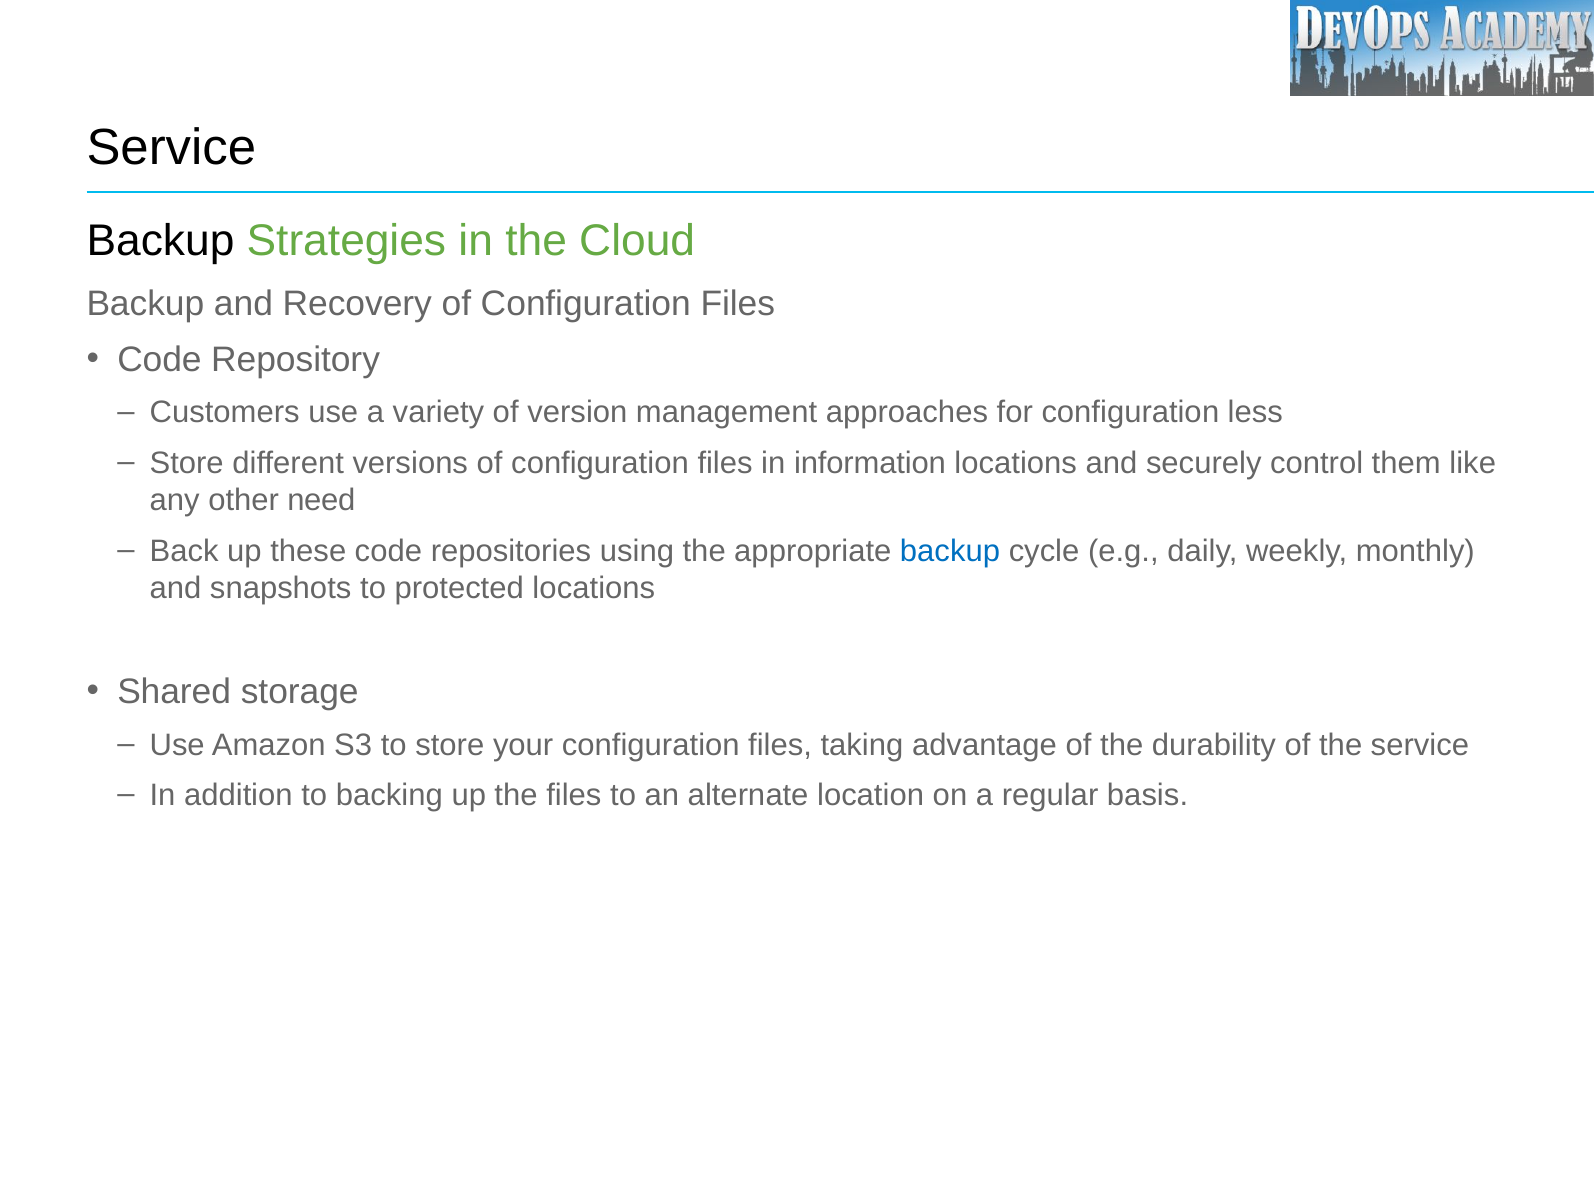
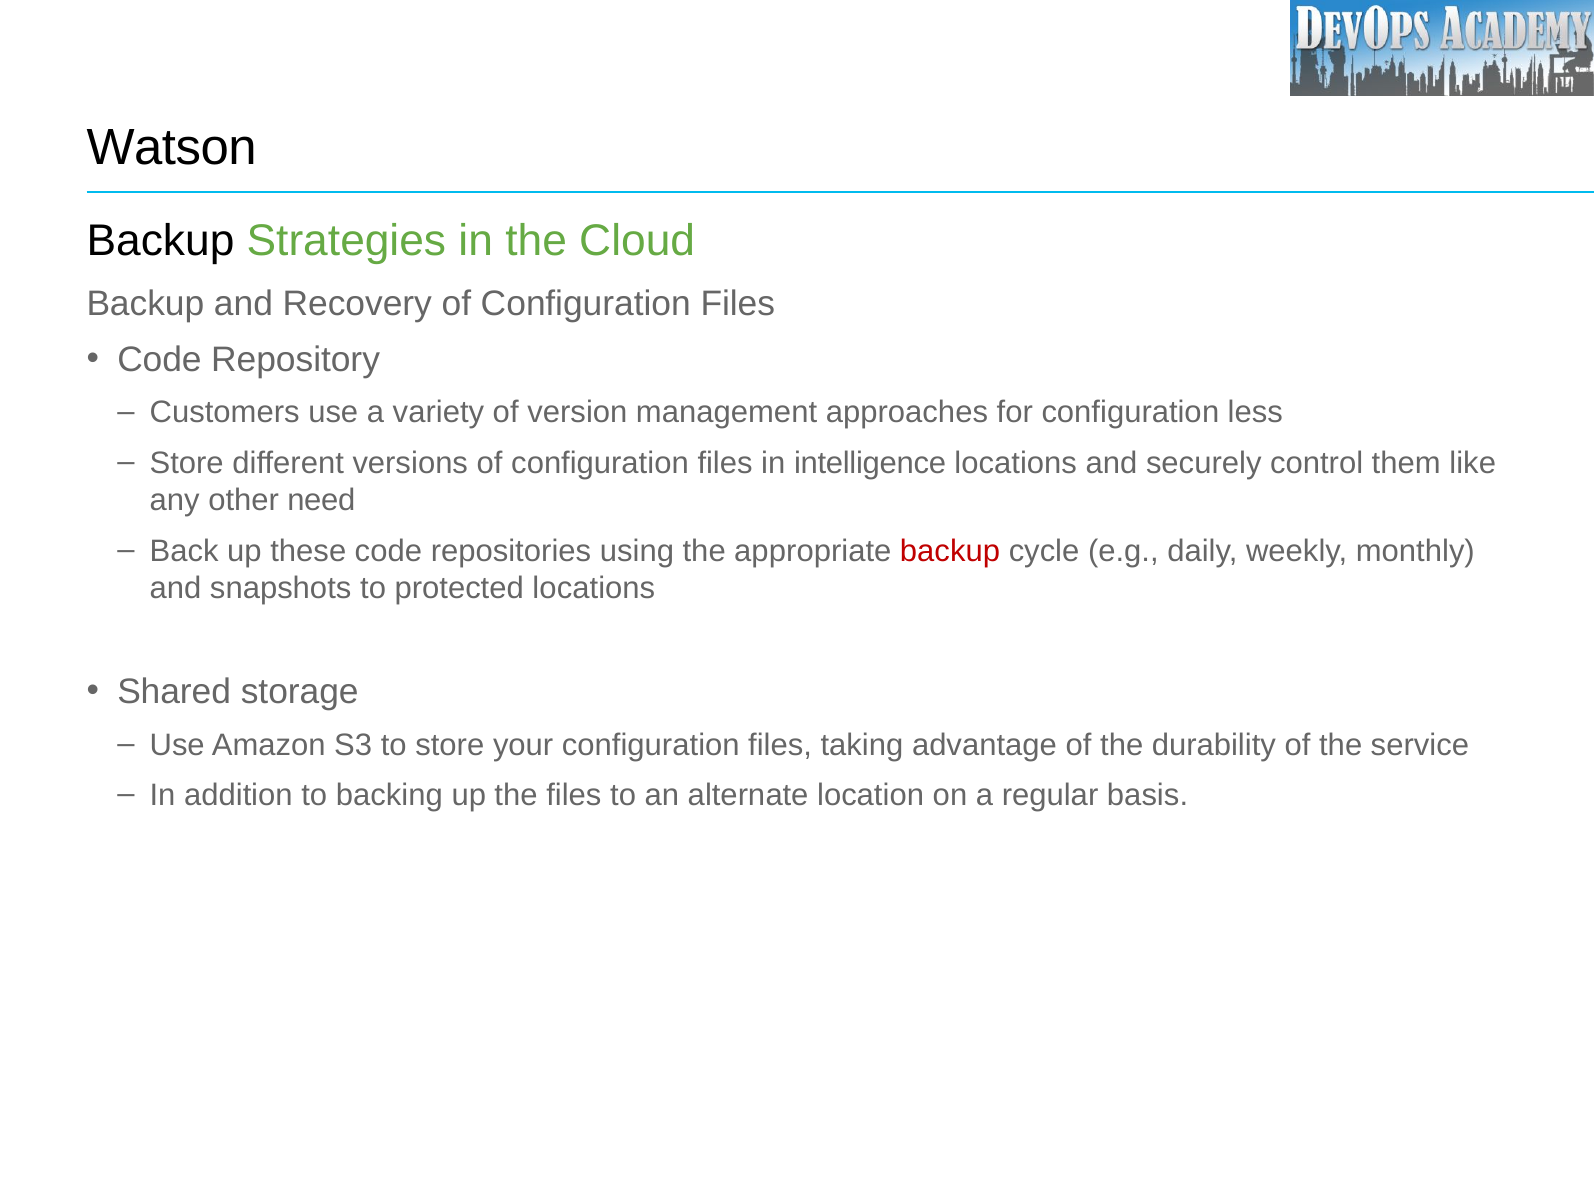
Service at (171, 148): Service -> Watson
information: information -> intelligence
backup at (950, 551) colour: blue -> red
